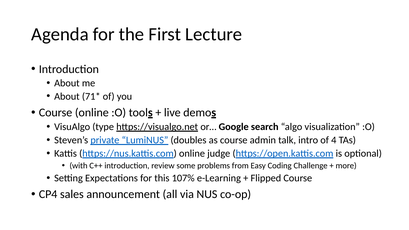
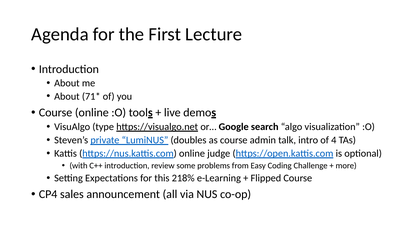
107%: 107% -> 218%
